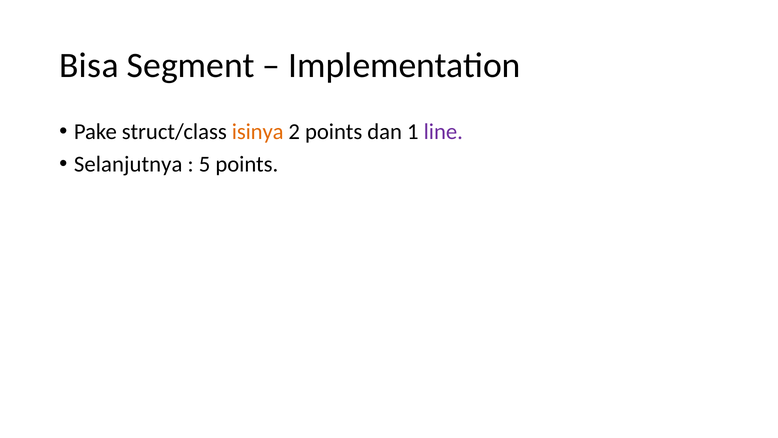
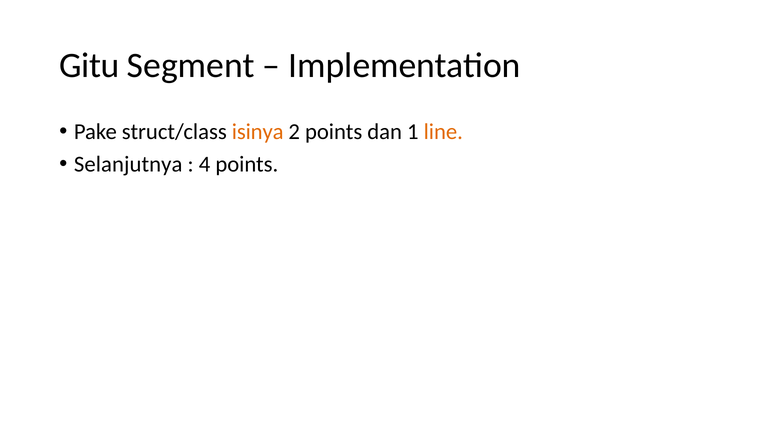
Bisa: Bisa -> Gitu
line colour: purple -> orange
5: 5 -> 4
